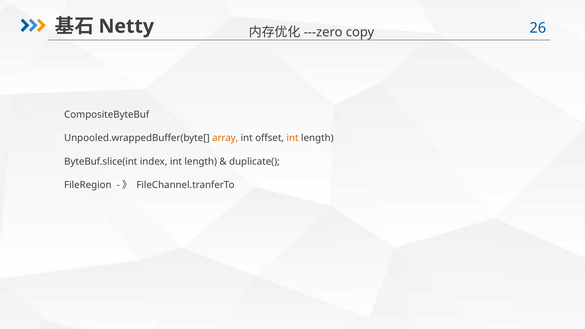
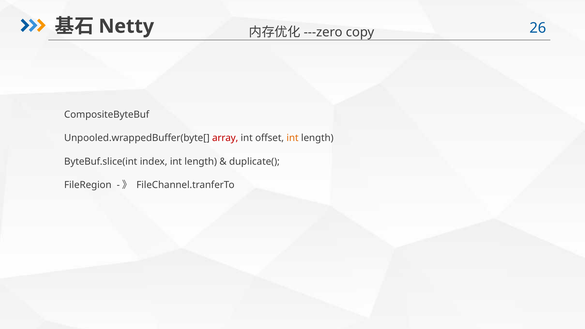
array colour: orange -> red
